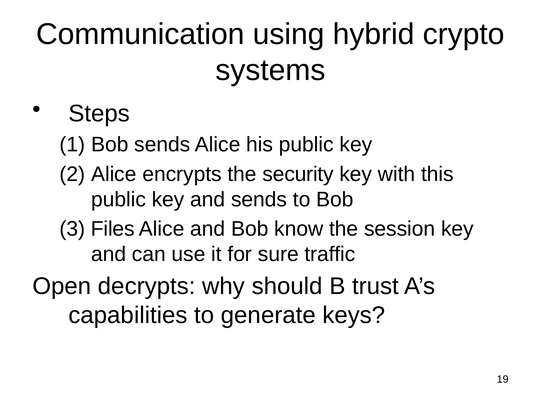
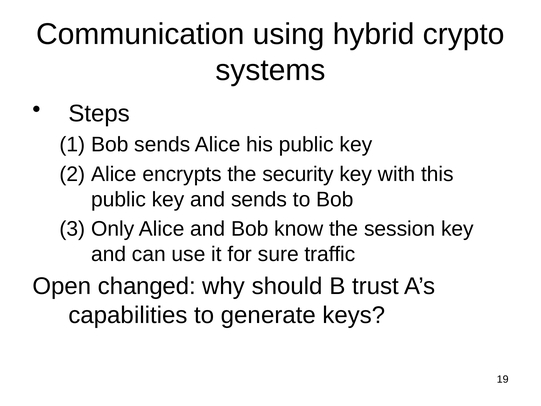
Files: Files -> Only
decrypts: decrypts -> changed
